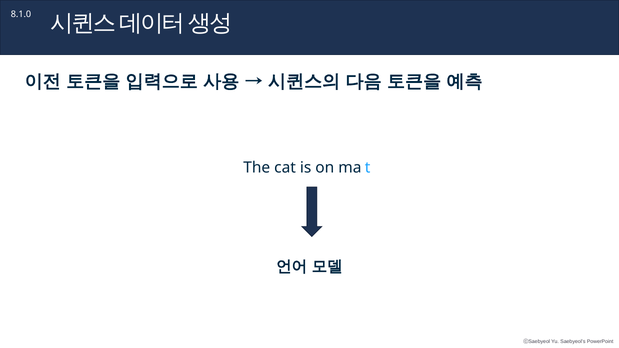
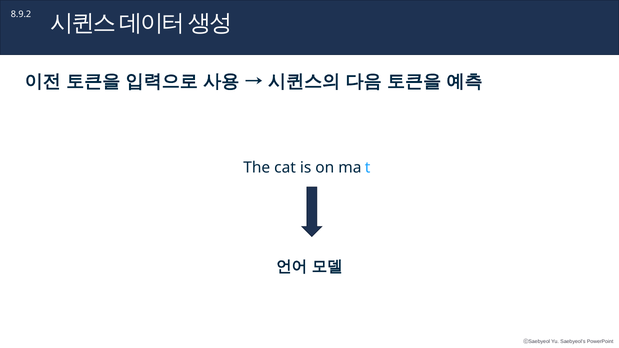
8.1.0: 8.1.0 -> 8.9.2
